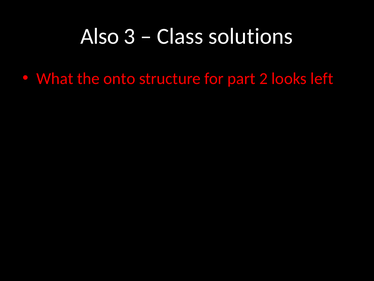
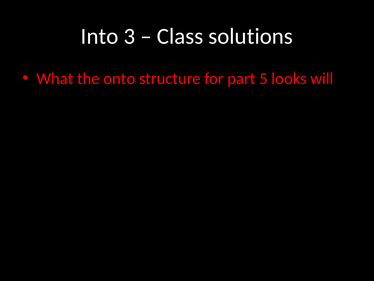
Also: Also -> Into
2: 2 -> 5
left: left -> will
